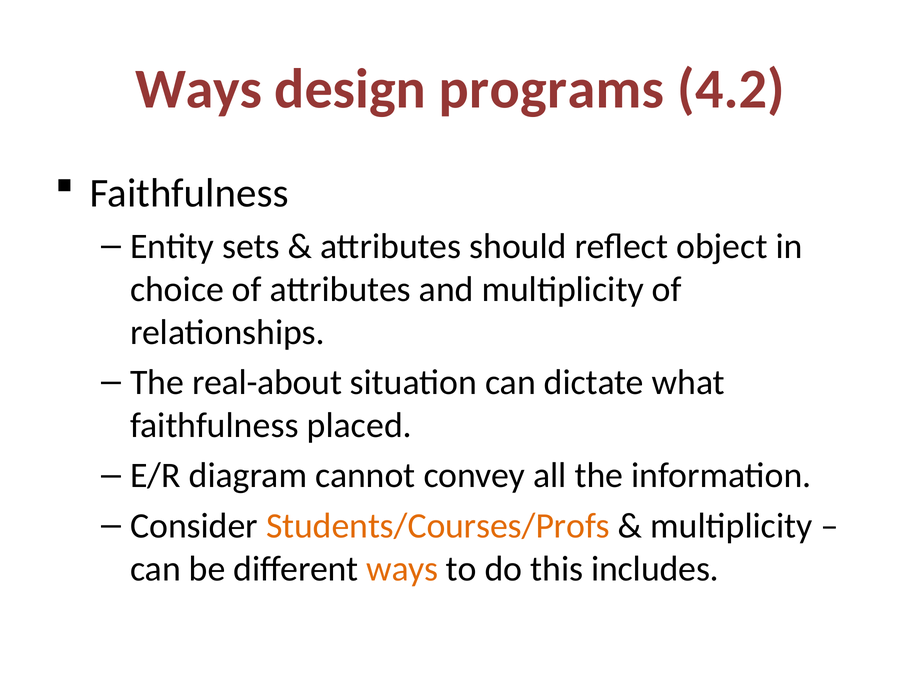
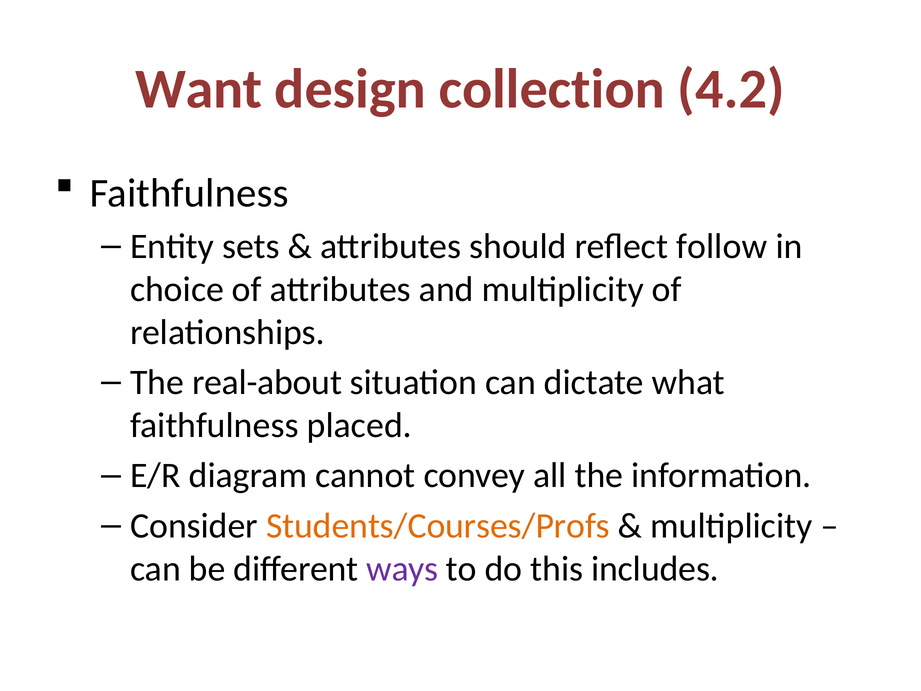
Ways at (199, 89): Ways -> Want
programs: programs -> collection
object: object -> follow
ways at (402, 569) colour: orange -> purple
